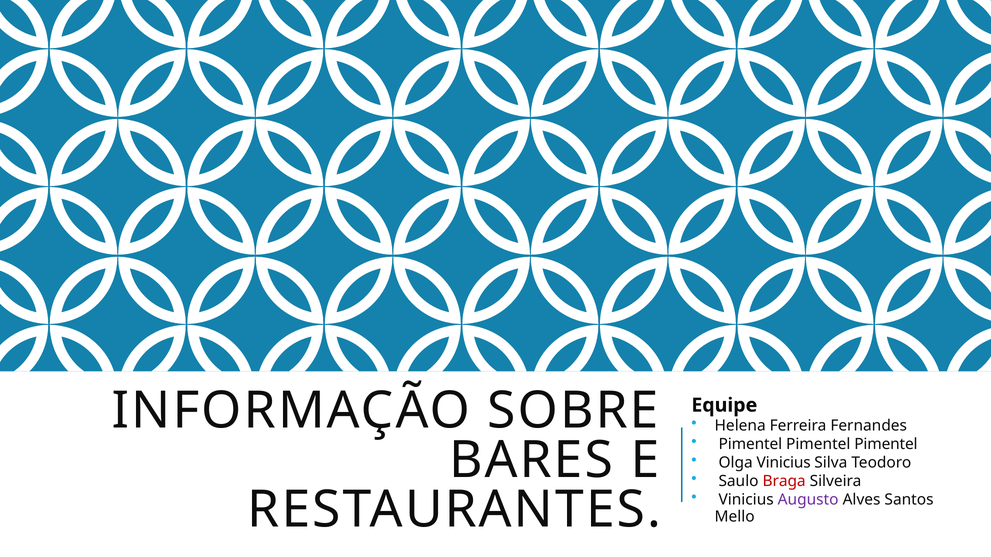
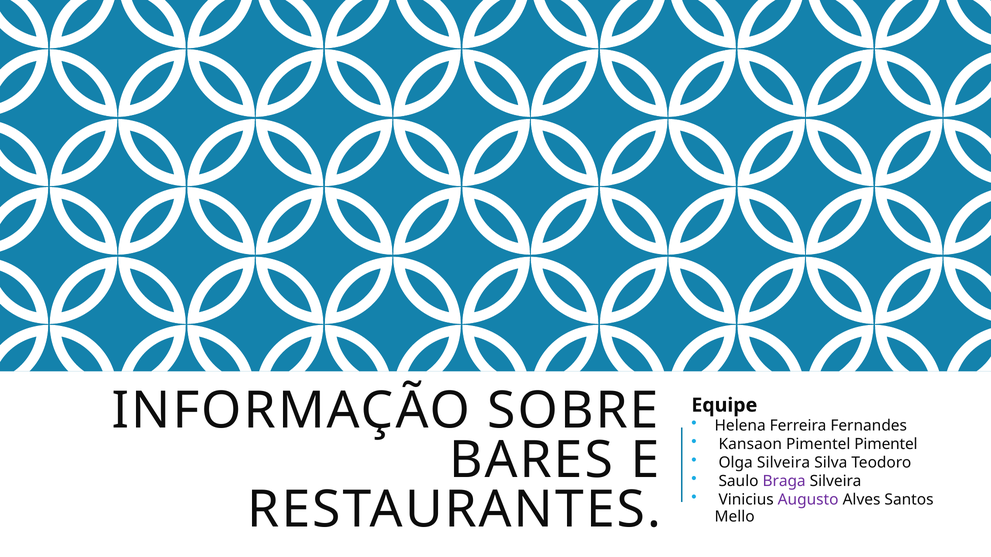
Pimentel at (750, 444): Pimentel -> Kansaon
Olga Vinicius: Vinicius -> Silveira
Braga colour: red -> purple
